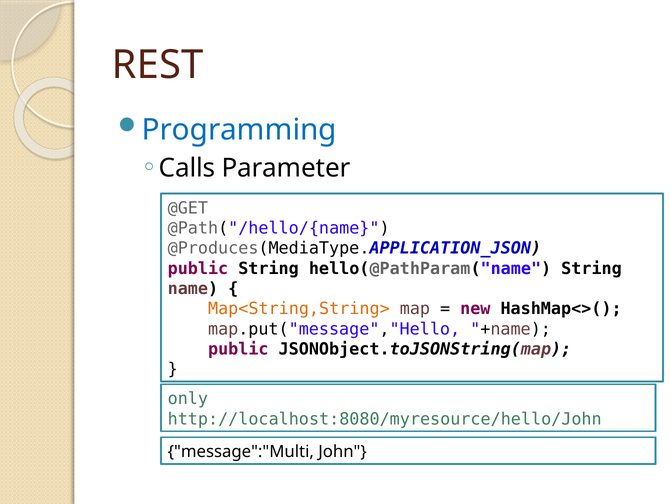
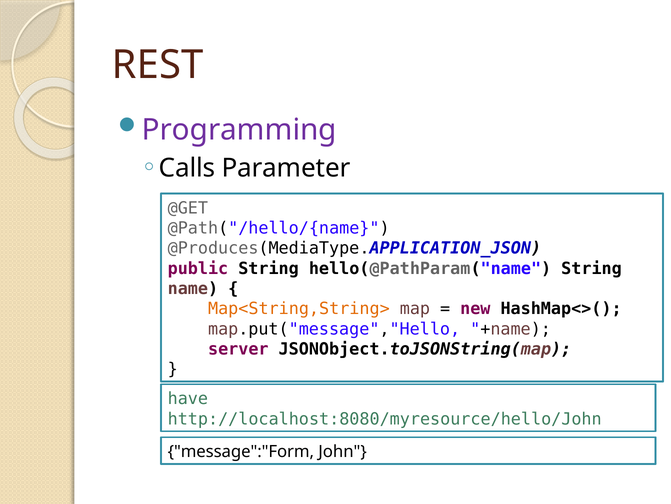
Programming colour: blue -> purple
public at (238, 349): public -> server
only: only -> have
message":"Multi: message":"Multi -> message":"Form
